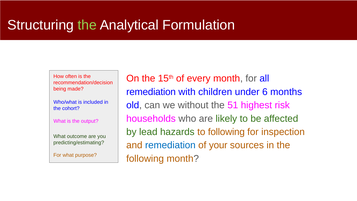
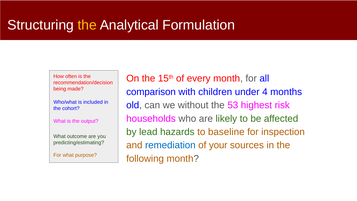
the at (87, 25) colour: light green -> yellow
remediation at (151, 92): remediation -> comparison
6: 6 -> 4
51: 51 -> 53
to following: following -> baseline
